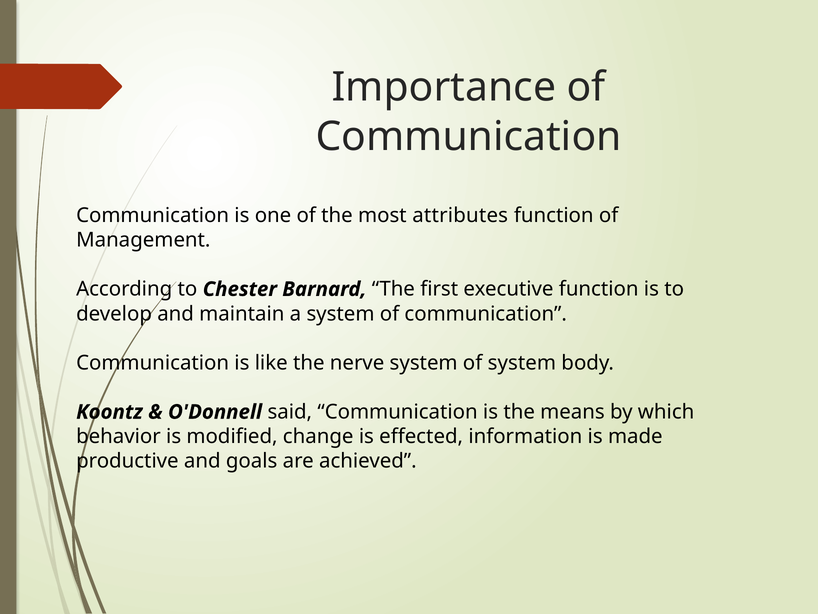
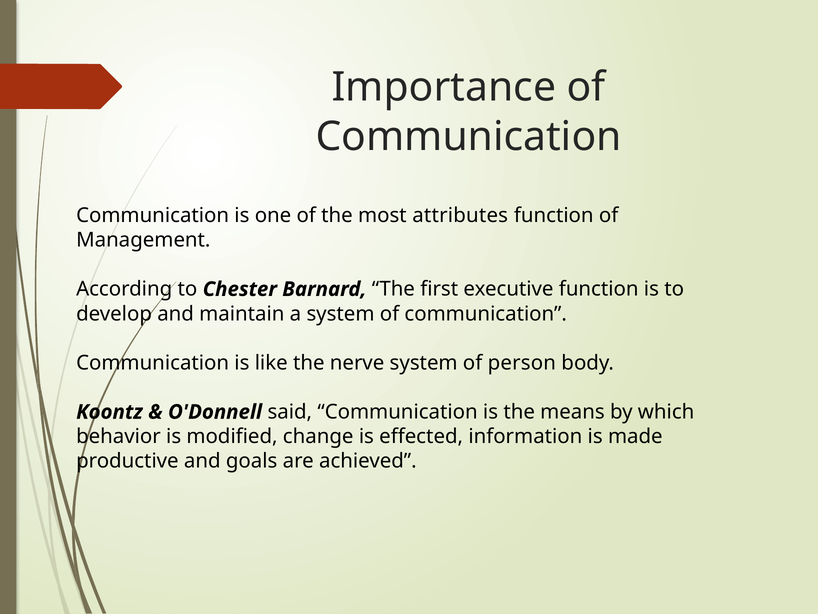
of system: system -> person
